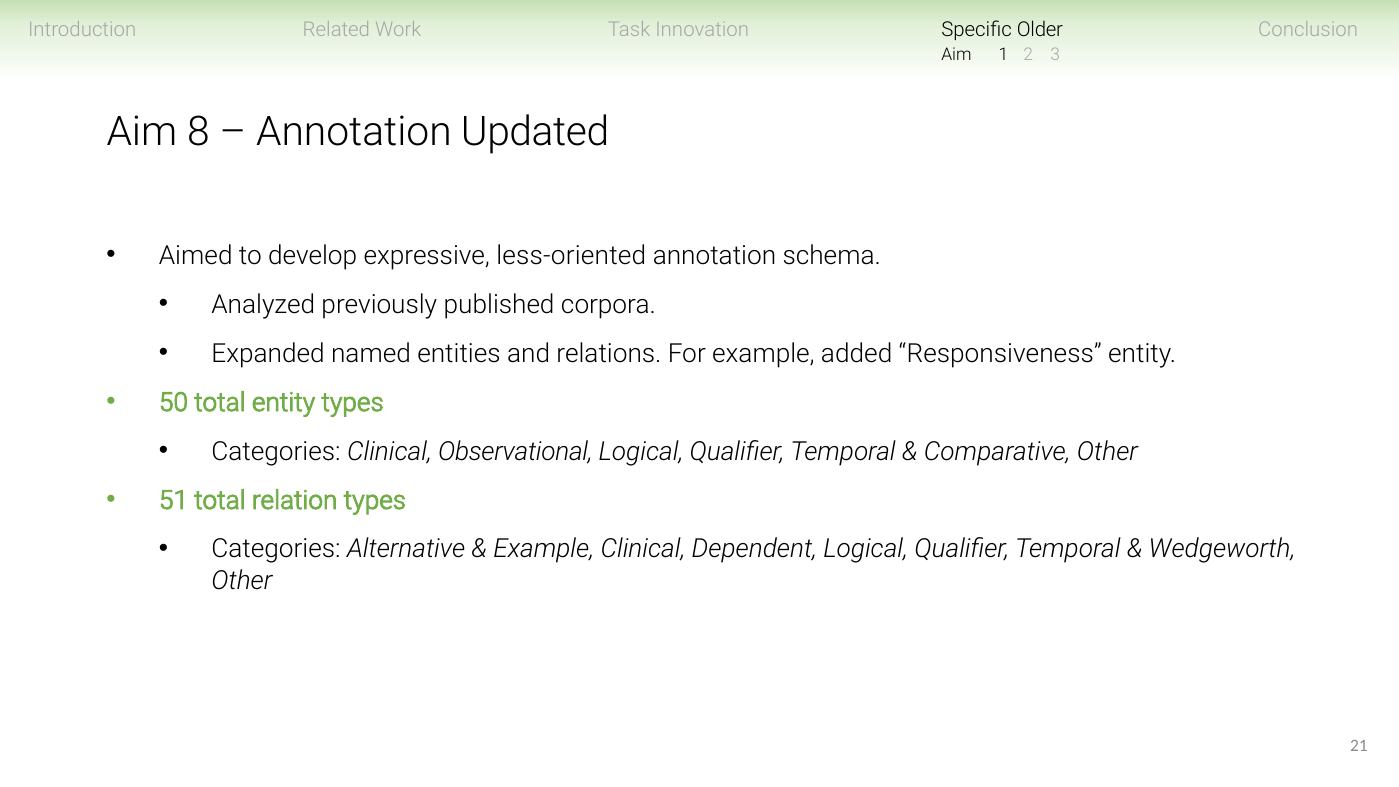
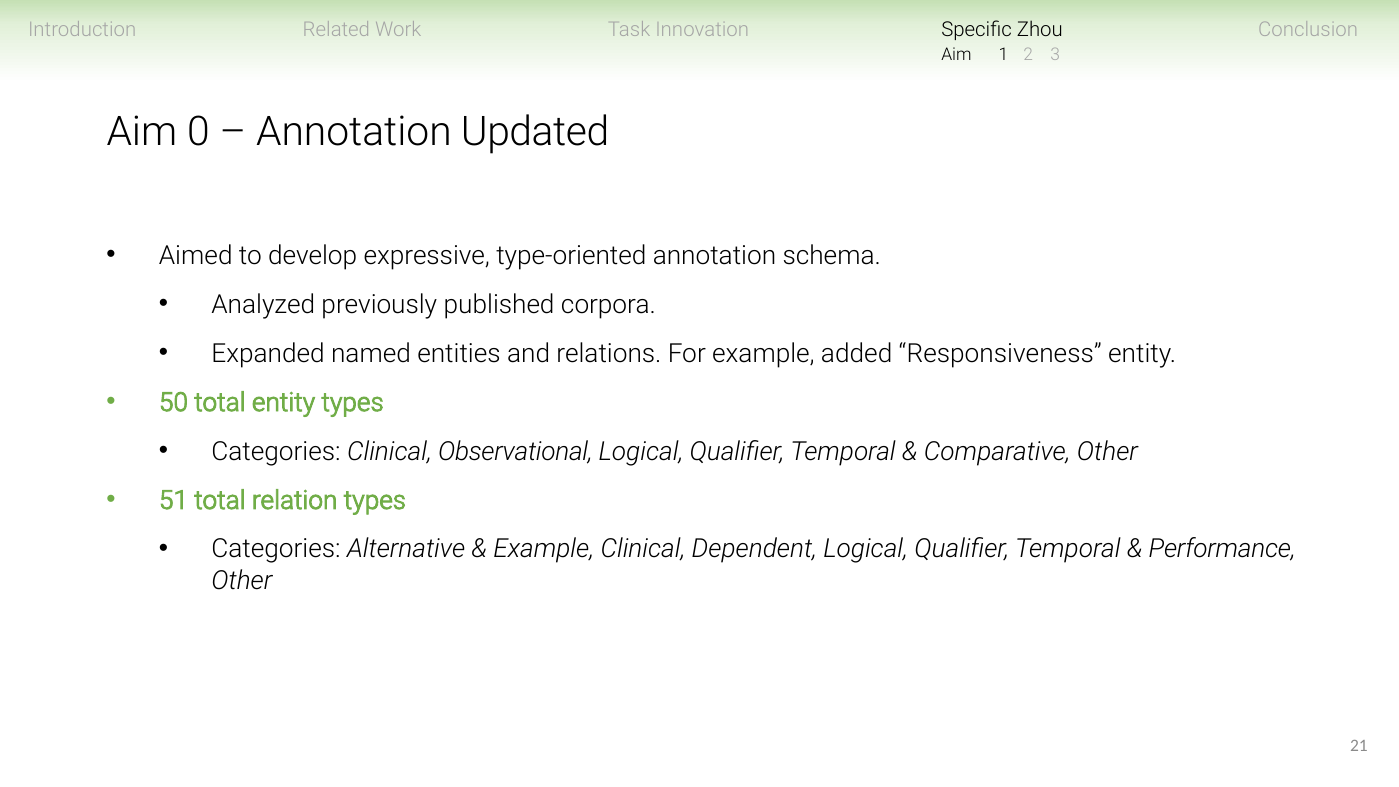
Older: Older -> Zhou
8: 8 -> 0
less-oriented: less-oriented -> type-oriented
Wedgeworth: Wedgeworth -> Performance
